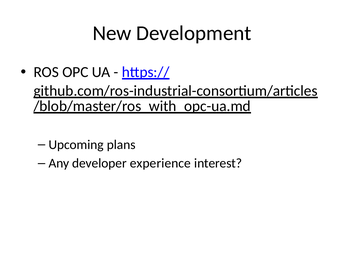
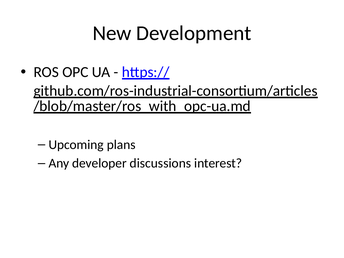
experience: experience -> discussions
